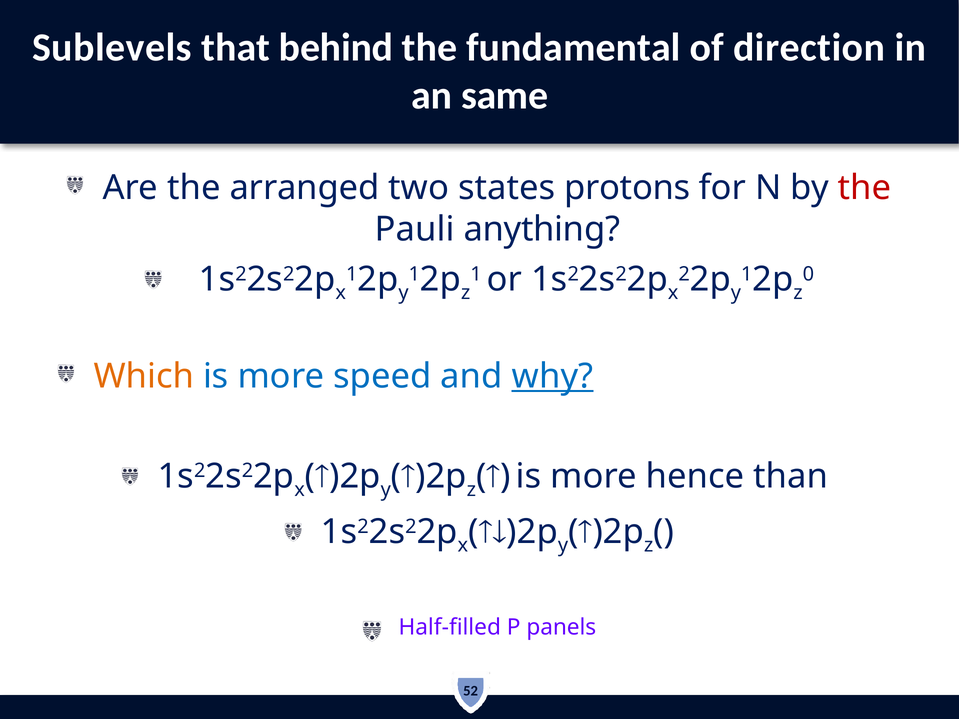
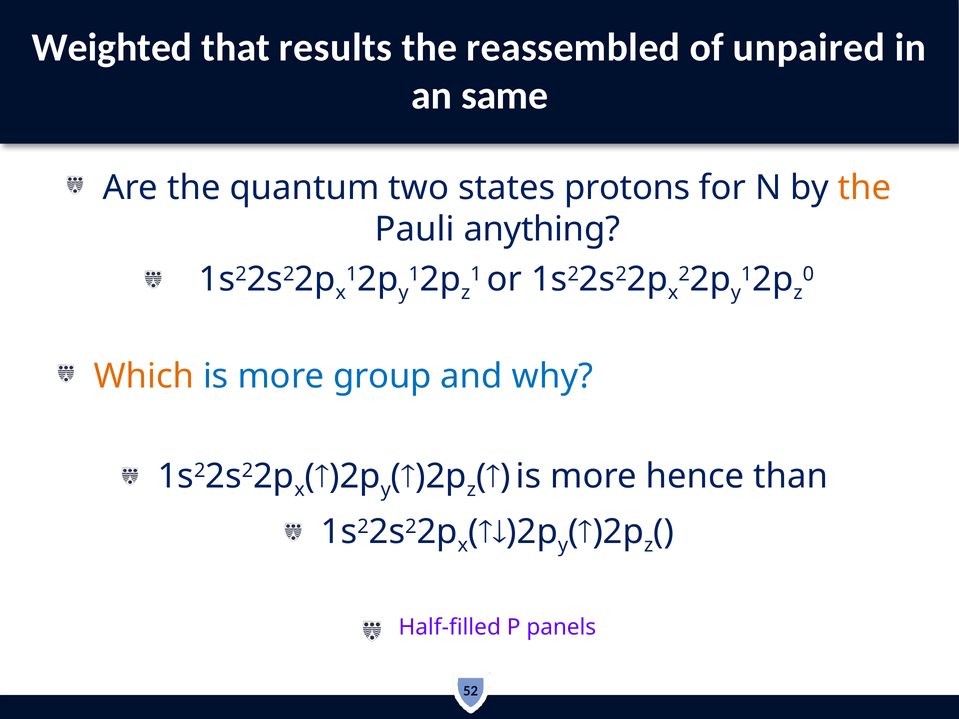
Sublevels: Sublevels -> Weighted
behind: behind -> results
fundamental: fundamental -> reassembled
direction: direction -> unpaired
arranged: arranged -> quantum
the at (864, 188) colour: red -> orange
speed: speed -> group
why underline: present -> none
